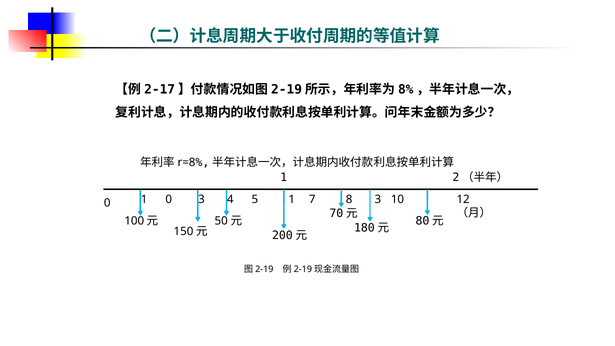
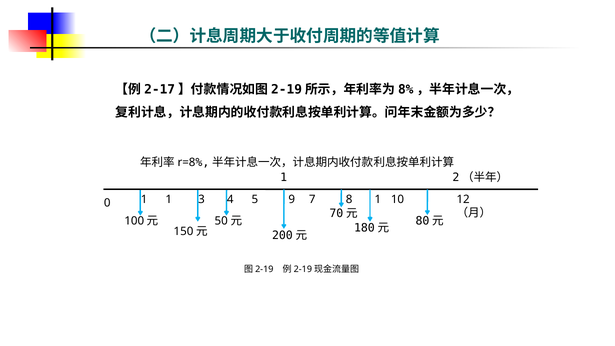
0 at (169, 199): 0 -> 1
5 1: 1 -> 9
8 3: 3 -> 1
